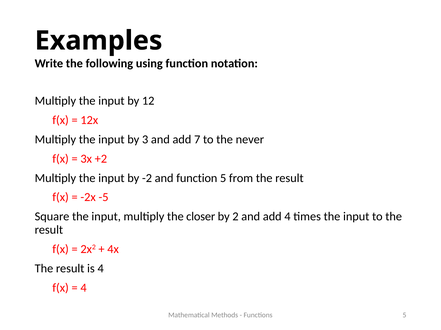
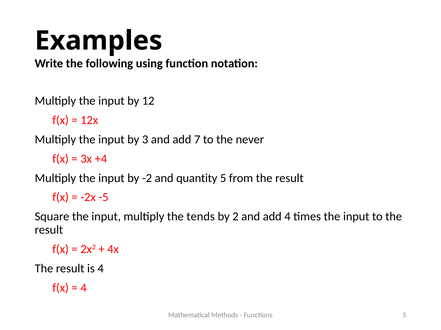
+2: +2 -> +4
and function: function -> quantity
closer: closer -> tends
